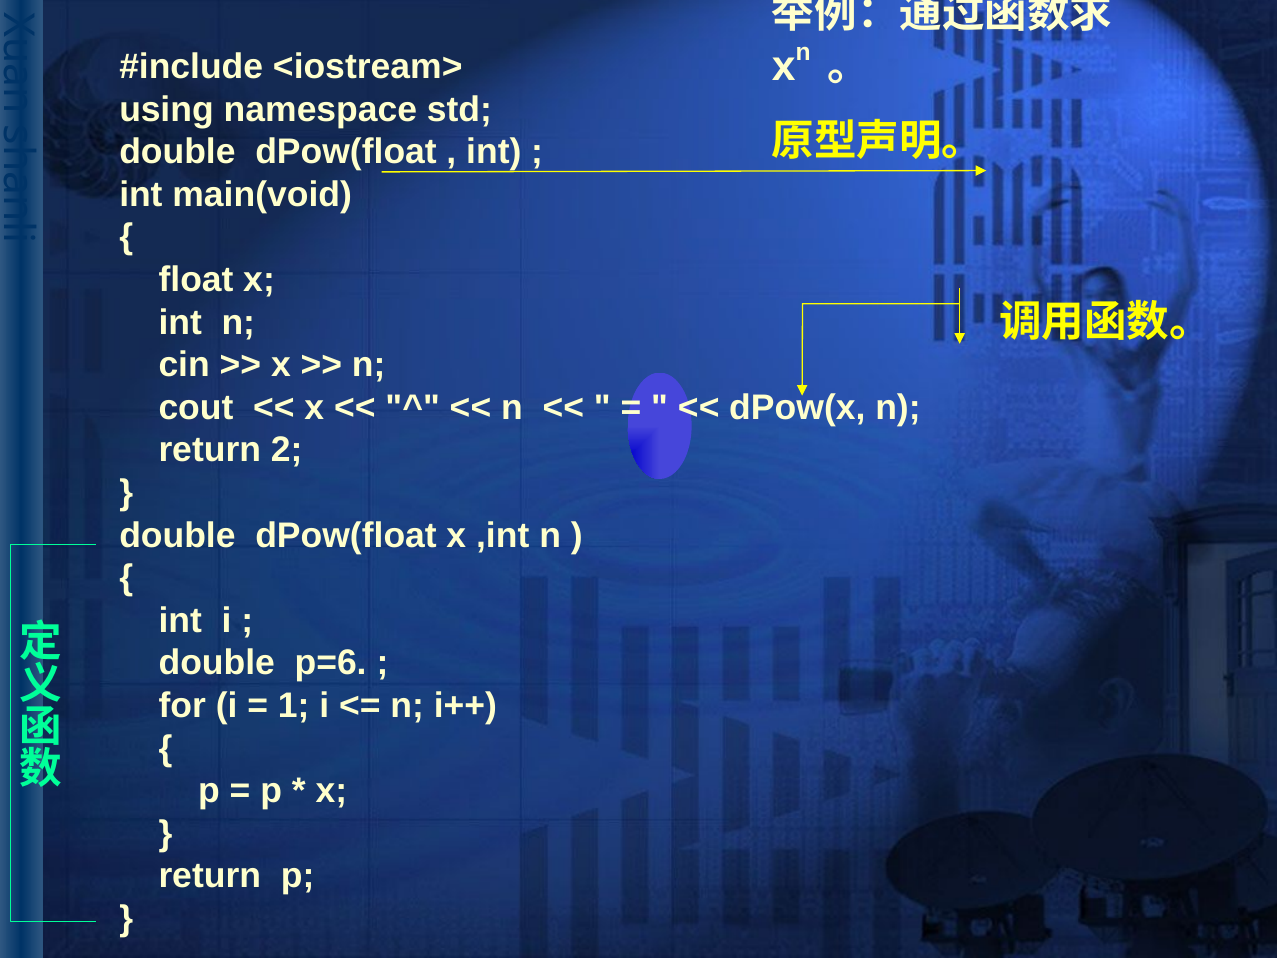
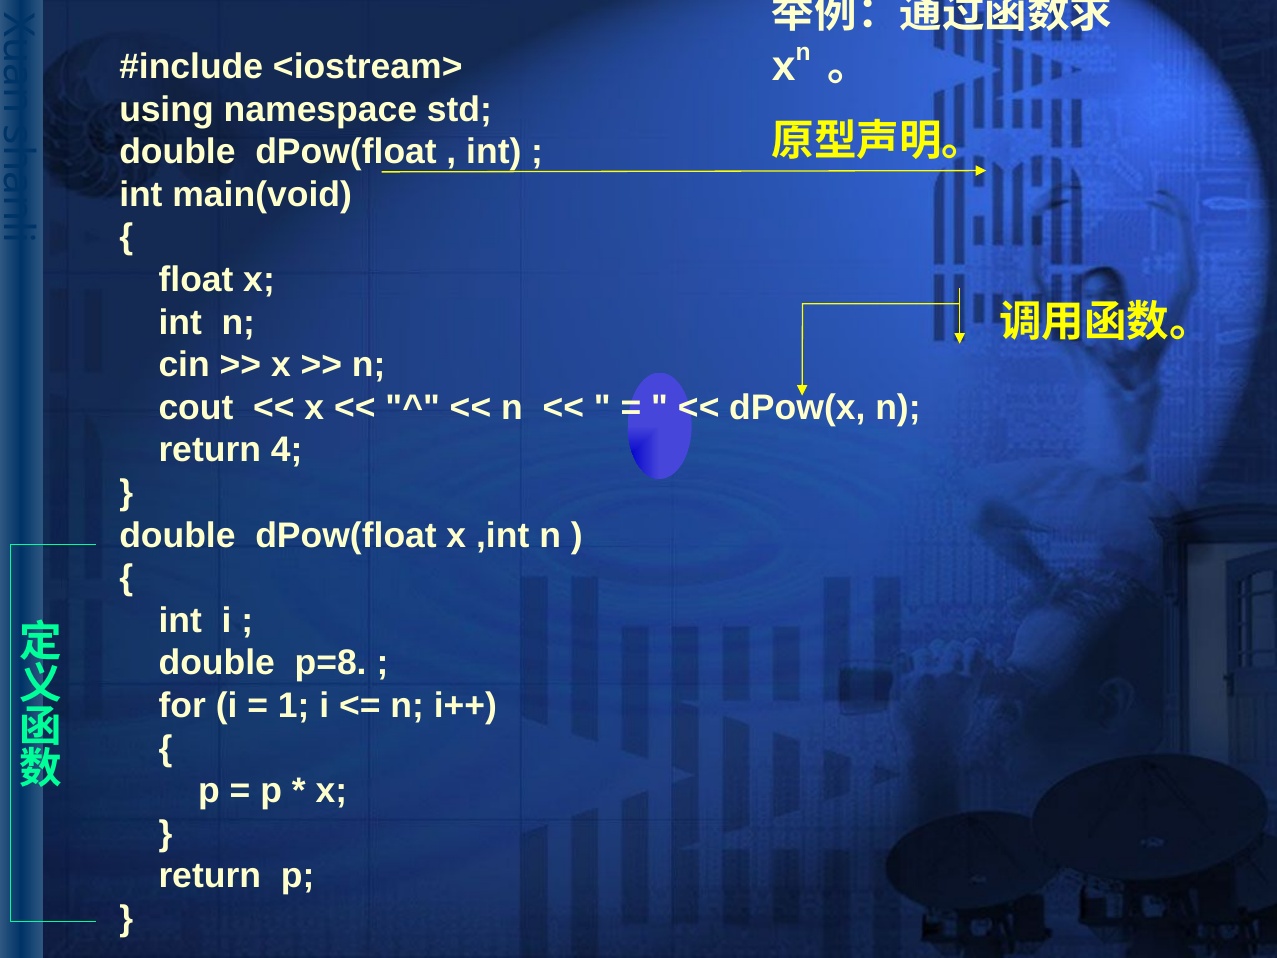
2: 2 -> 4
p=6: p=6 -> p=8
